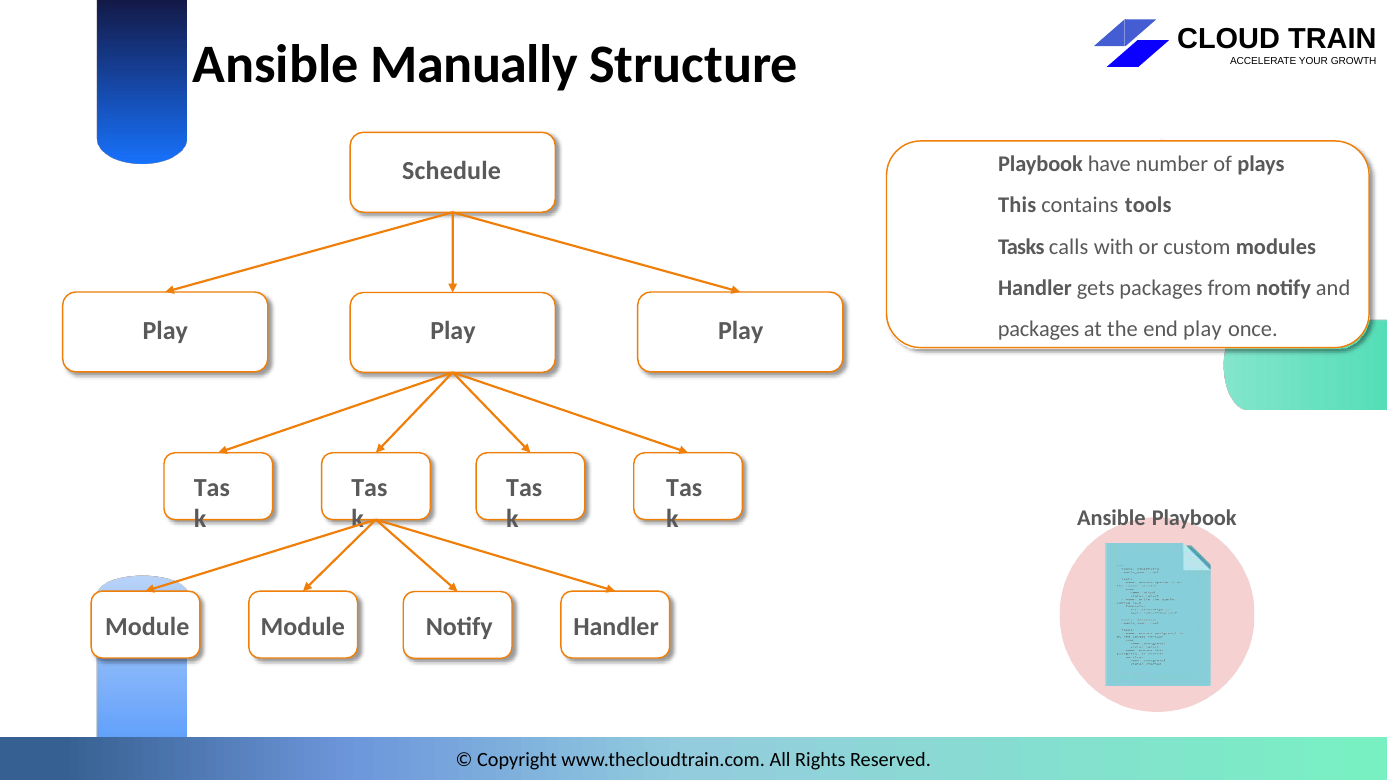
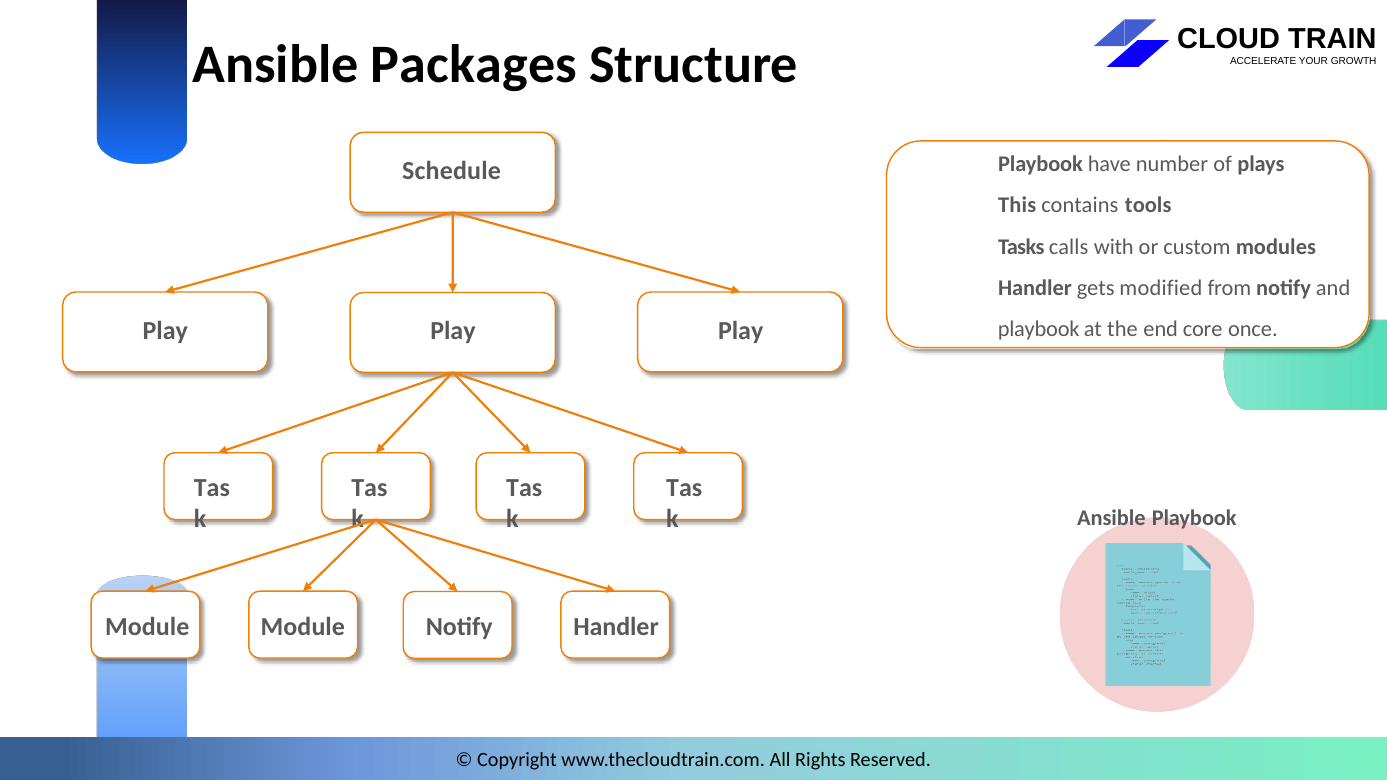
Manually: Manually -> Packages
gets packages: packages -> modified
packages at (1039, 329): packages -> playbook
end play: play -> core
